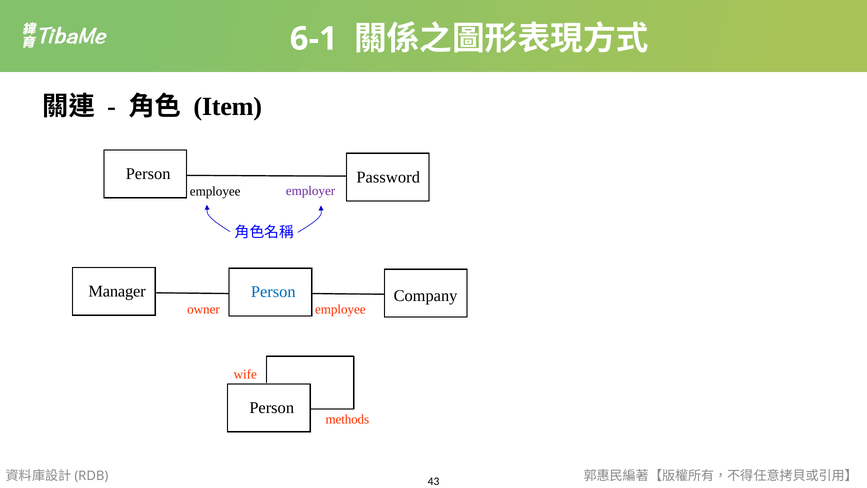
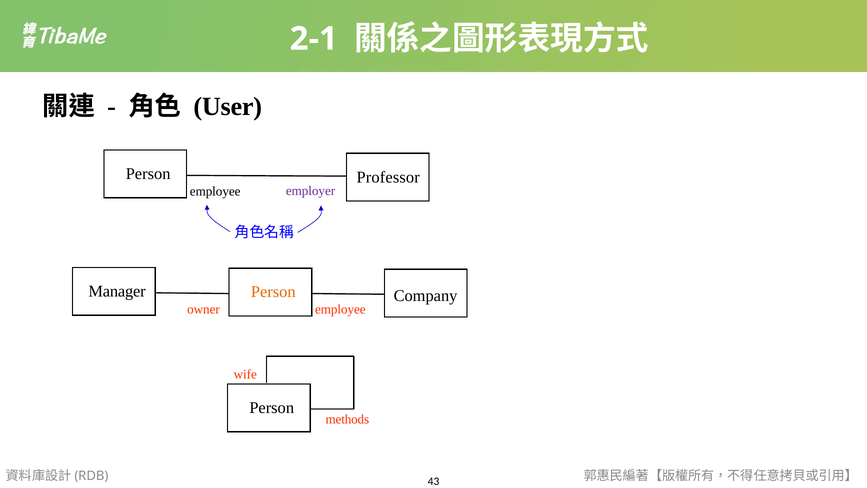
6-1: 6-1 -> 2-1
Item: Item -> User
Password: Password -> Professor
Person at (273, 292) colour: blue -> orange
